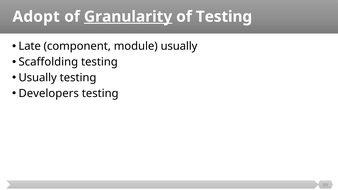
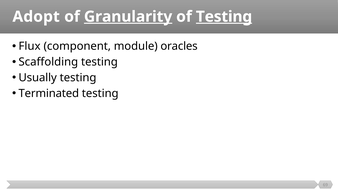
Testing at (224, 17) underline: none -> present
Late: Late -> Flux
module usually: usually -> oracles
Developers: Developers -> Terminated
